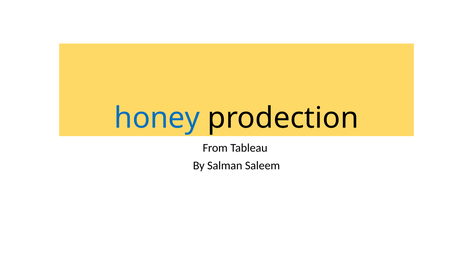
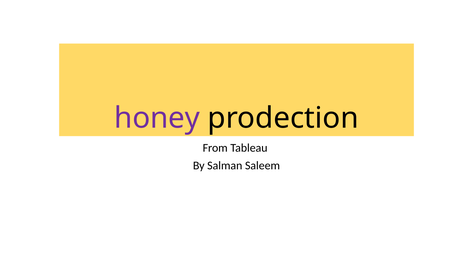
honey colour: blue -> purple
